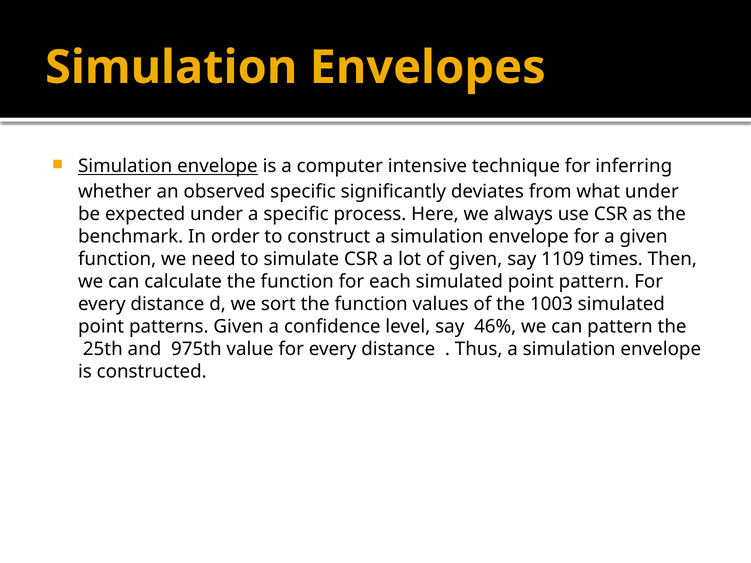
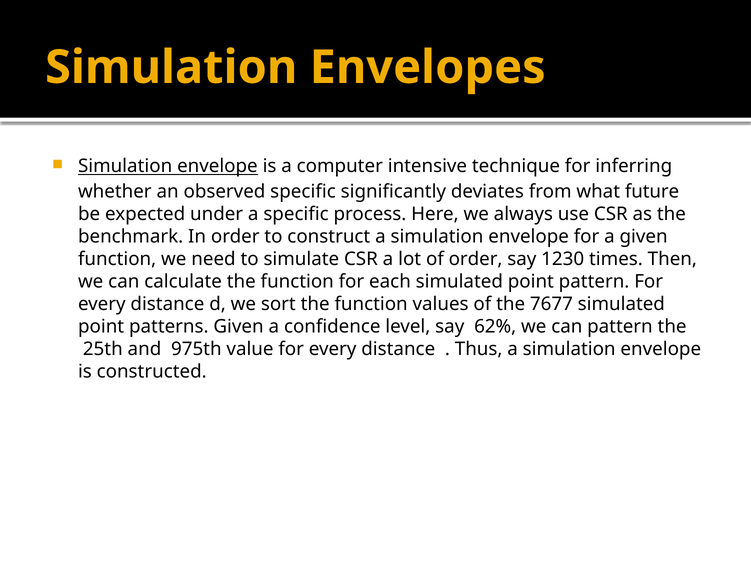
what under: under -> future
of given: given -> order
1109: 1109 -> 1230
1003: 1003 -> 7677
46%: 46% -> 62%
